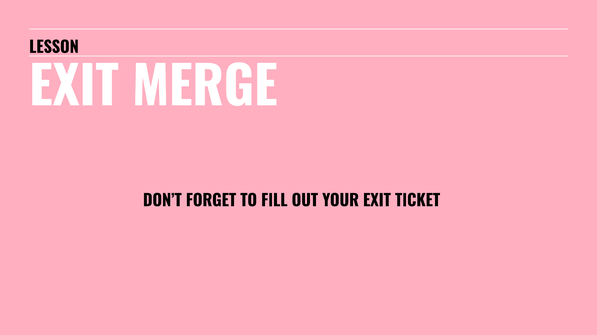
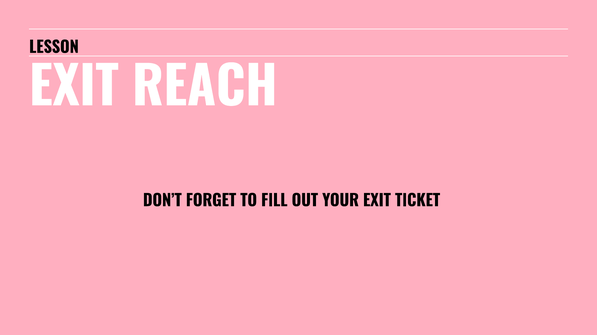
MERGE: MERGE -> REACH
